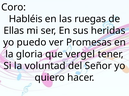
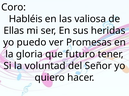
ruegas: ruegas -> valiosa
vergel: vergel -> futuro
